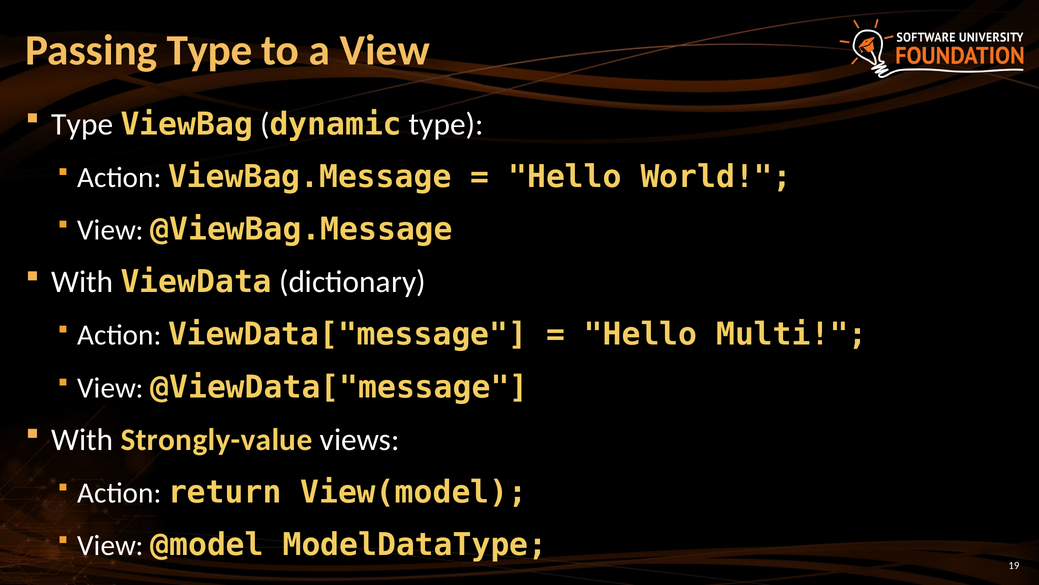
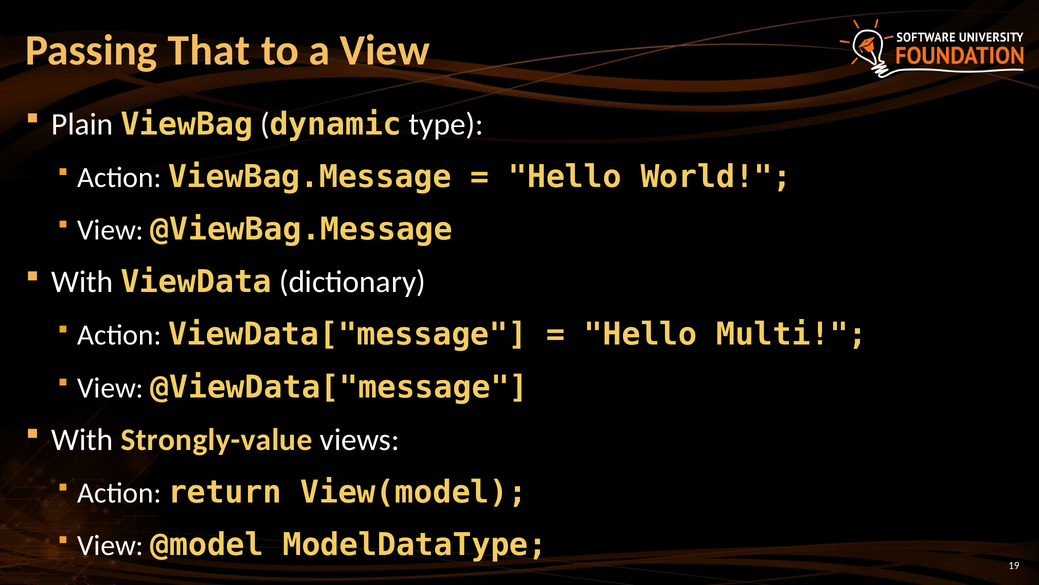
Passing Type: Type -> That
Type at (82, 124): Type -> Plain
